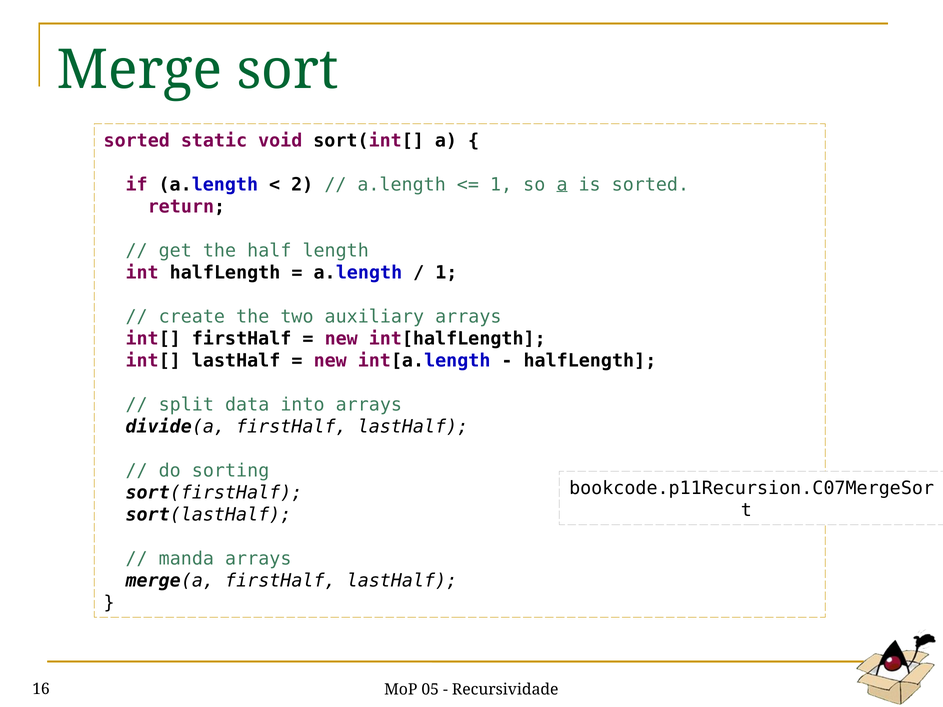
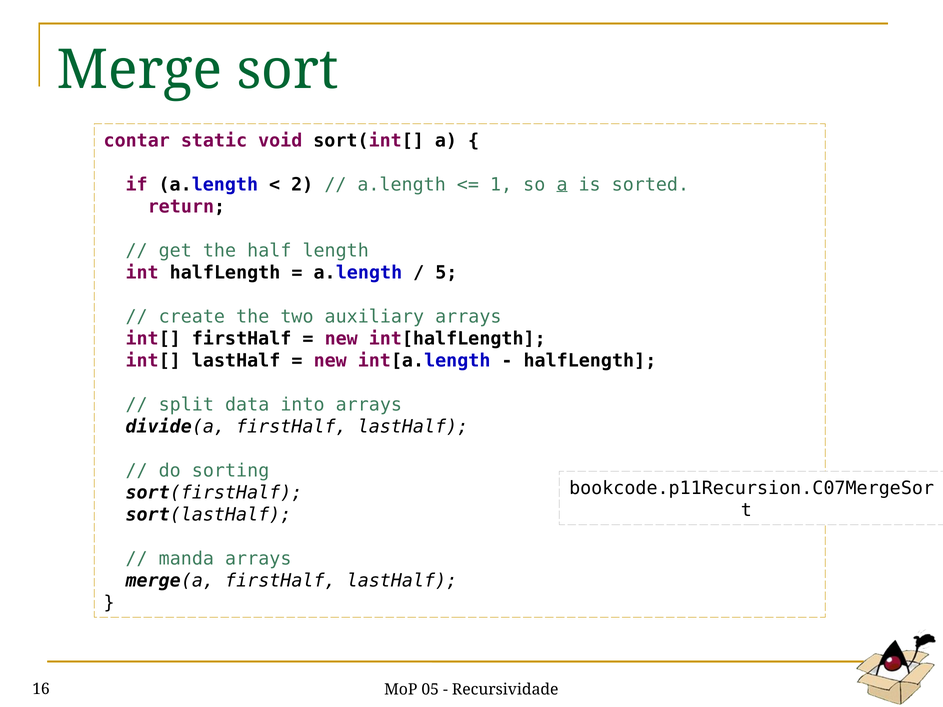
sorted at (137, 141): sorted -> contar
1 at (446, 273): 1 -> 5
